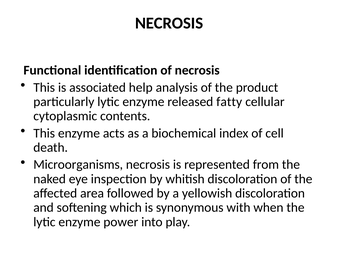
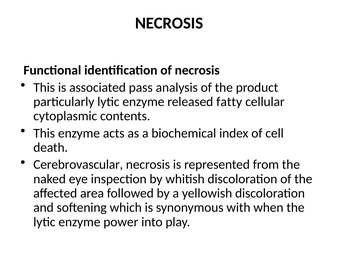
help: help -> pass
Microorganisms: Microorganisms -> Cerebrovascular
